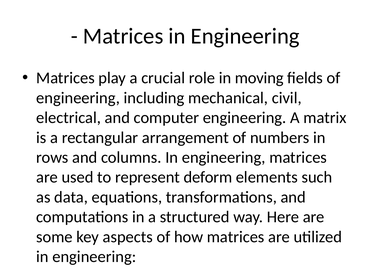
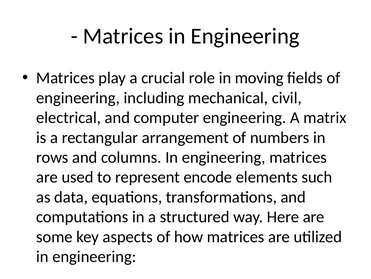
deform: deform -> encode
